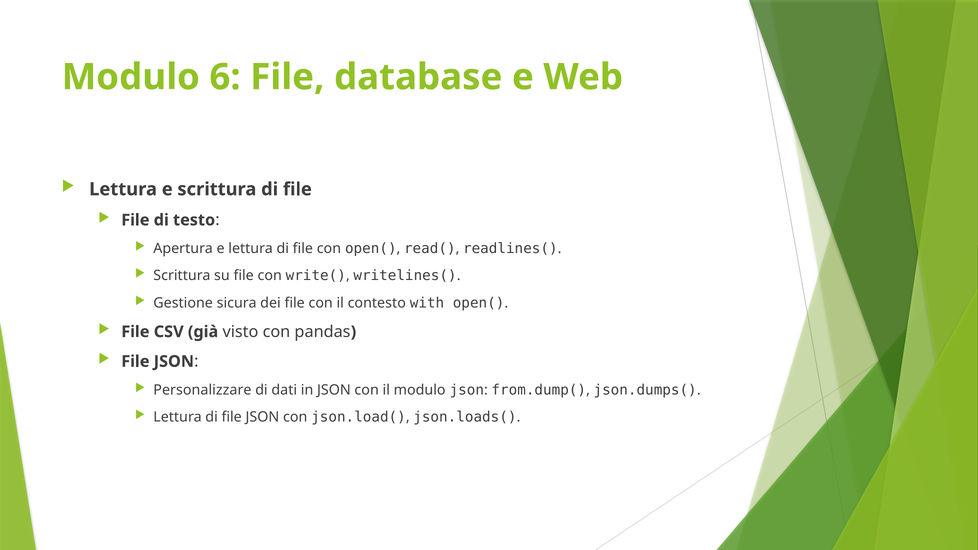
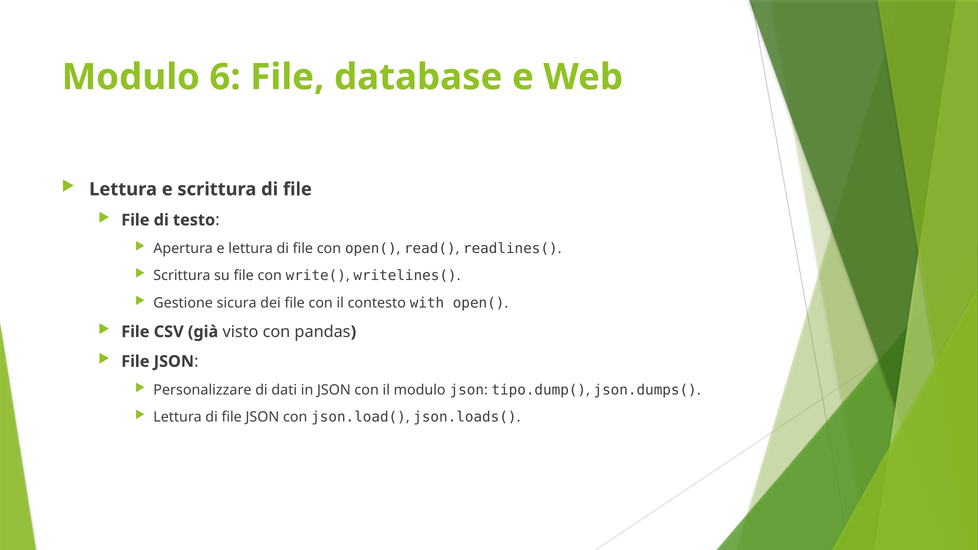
from.dump(: from.dump( -> tipo.dump(
